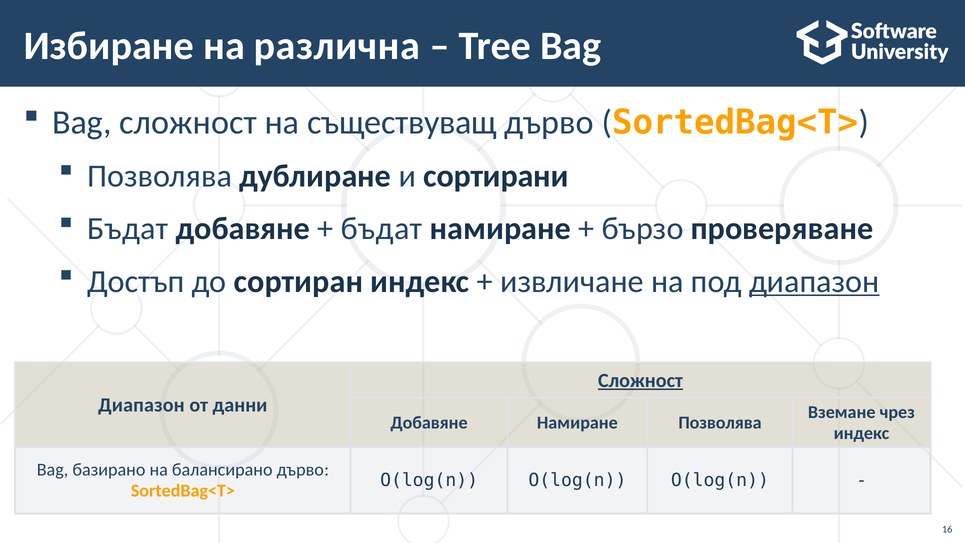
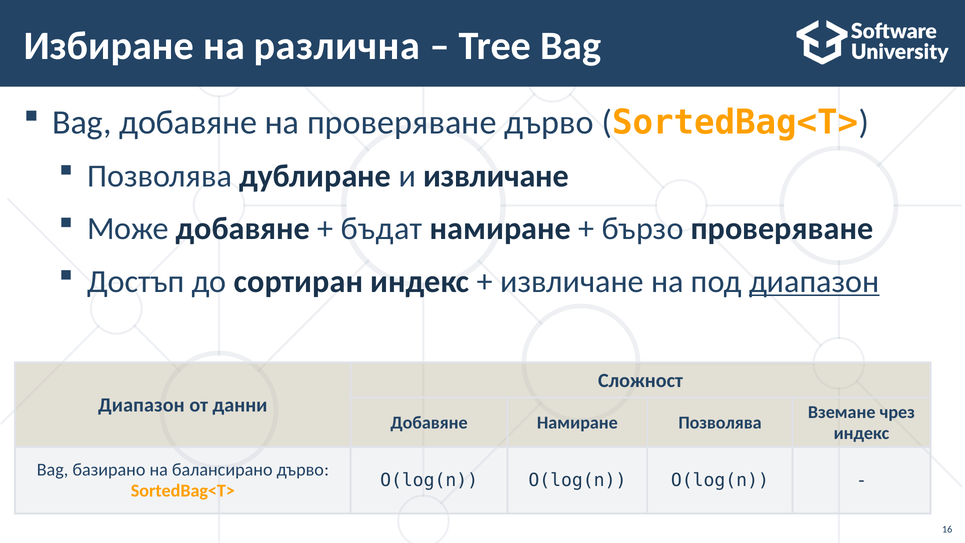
Bag сложност: сложност -> добавяне
на съществуващ: съществуващ -> проверяване
и сортирани: сортирани -> извличане
Бъдат at (128, 229): Бъдат -> Може
Сложност at (640, 380) underline: present -> none
